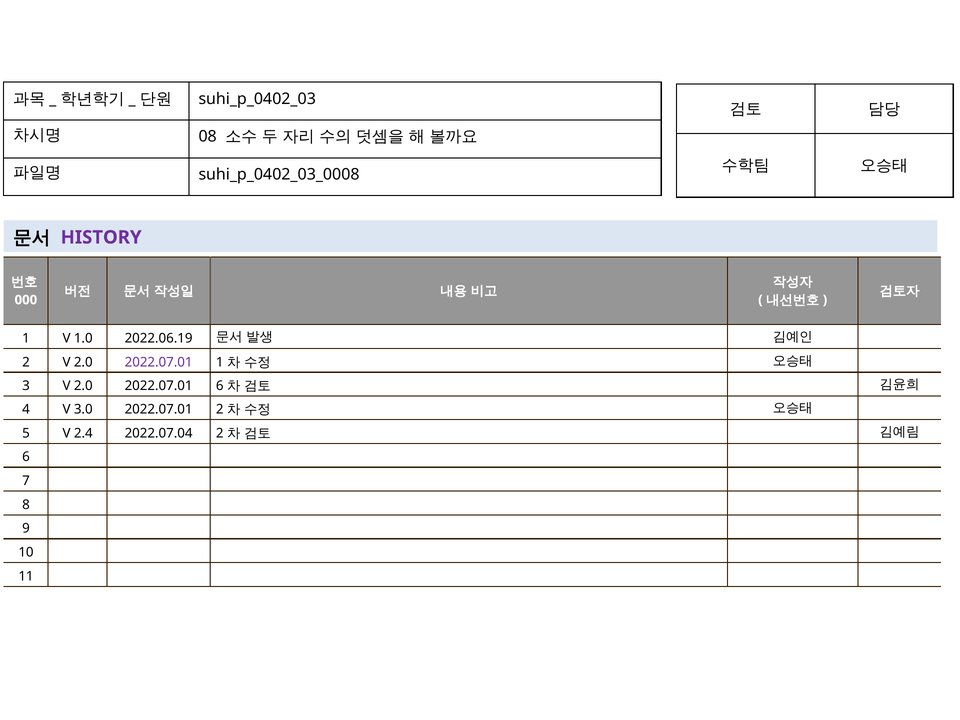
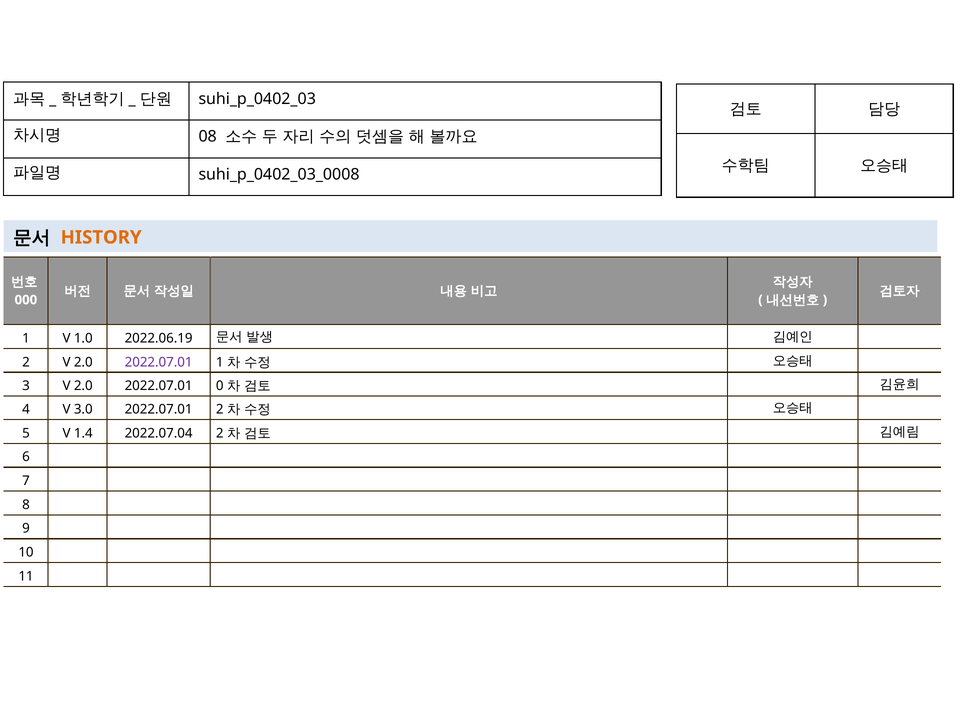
HISTORY colour: purple -> orange
2022.07.01 6: 6 -> 0
2.4: 2.4 -> 1.4
